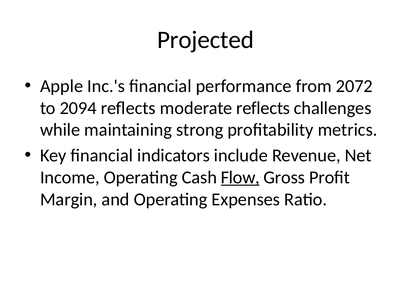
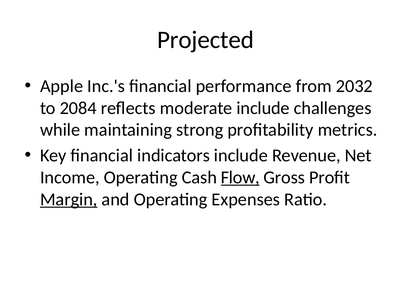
2072: 2072 -> 2032
2094: 2094 -> 2084
moderate reflects: reflects -> include
Margin underline: none -> present
